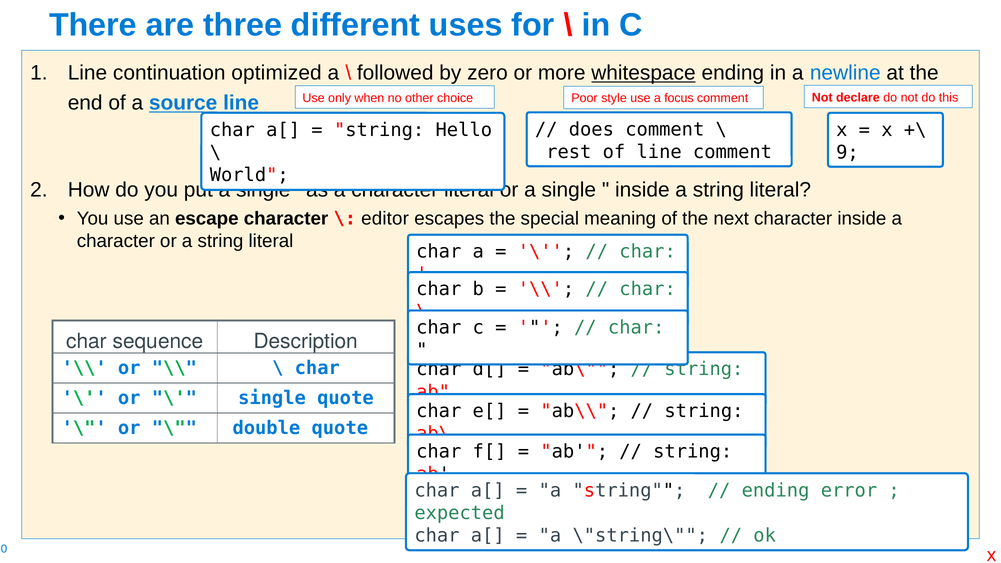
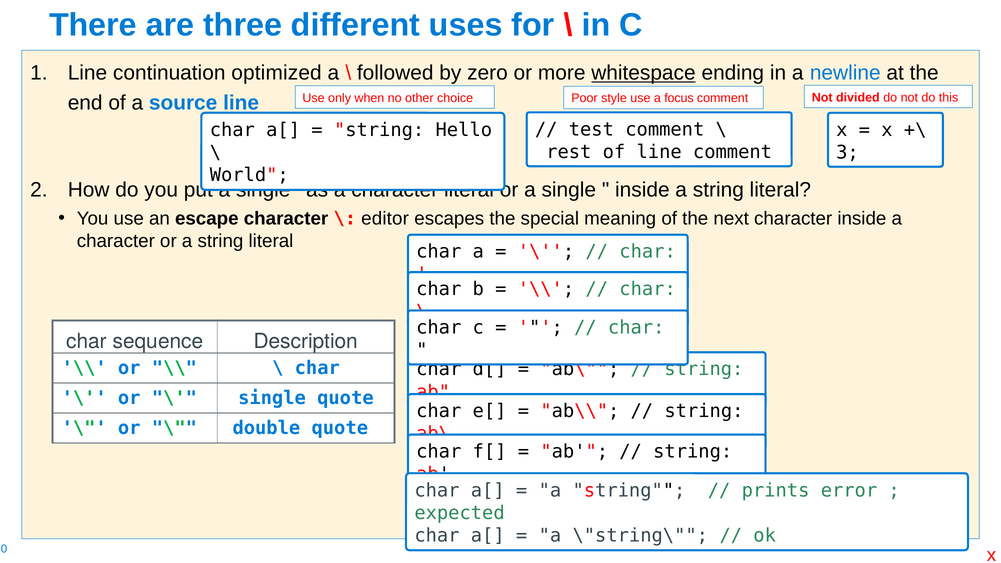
declare: declare -> divided
source underline: present -> none
does: does -> test
9: 9 -> 3
ending at (776, 491): ending -> prints
